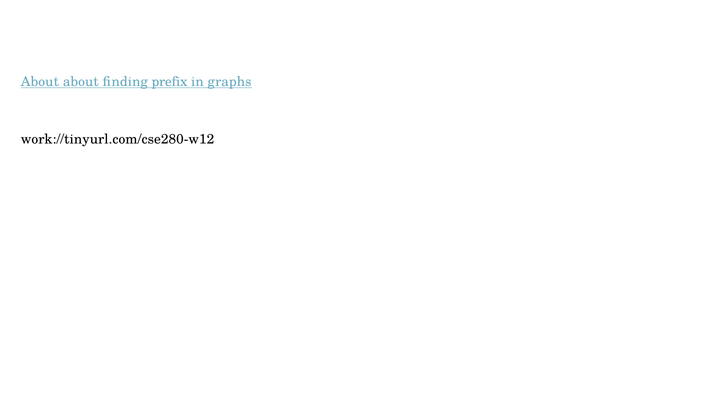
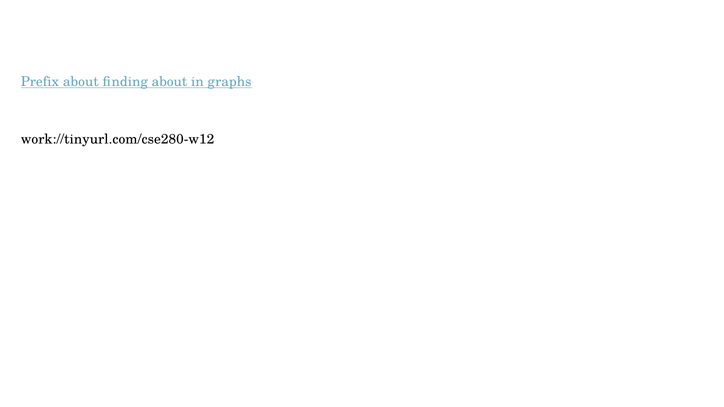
About at (40, 82): About -> Prefix
finding prefix: prefix -> about
